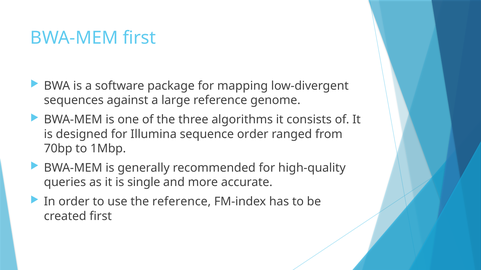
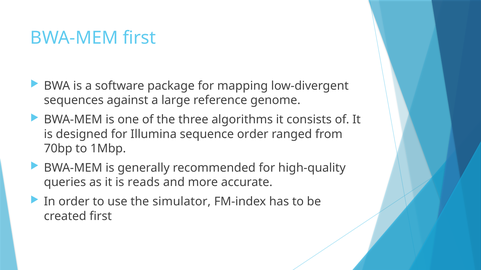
single: single -> reads
the reference: reference -> simulator
